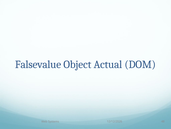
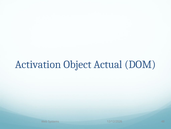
Falsevalue: Falsevalue -> Activation
